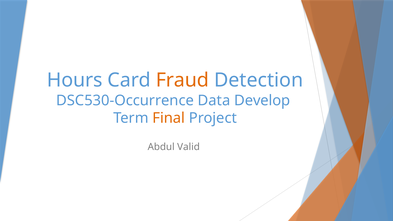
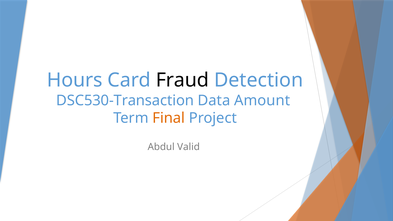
Fraud colour: orange -> black
DSC530-Occurrence: DSC530-Occurrence -> DSC530-Transaction
Develop: Develop -> Amount
